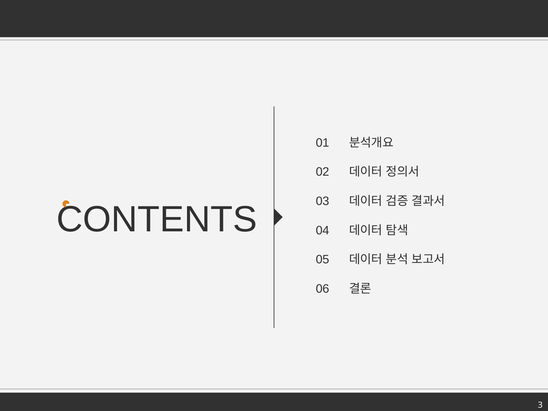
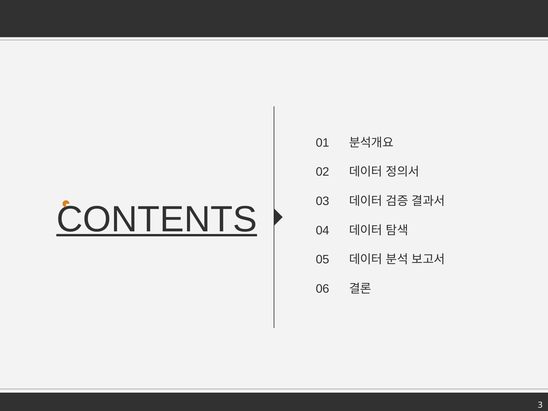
CONTENTS underline: none -> present
